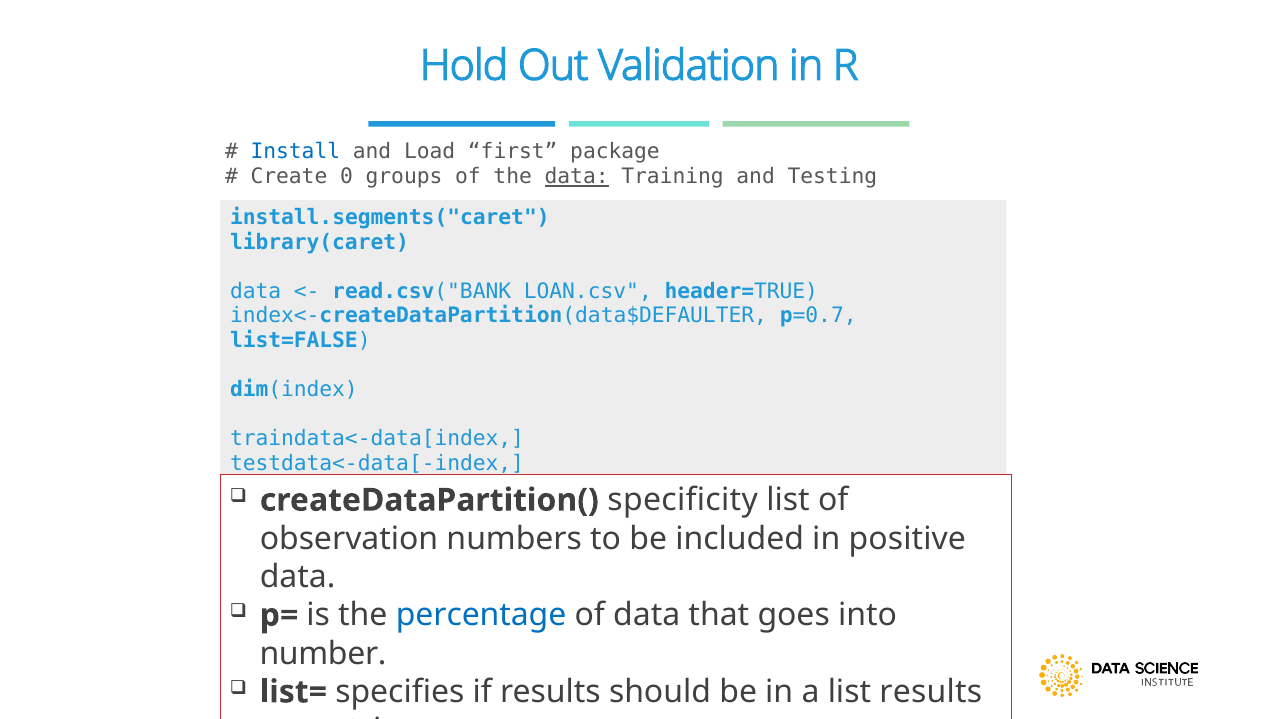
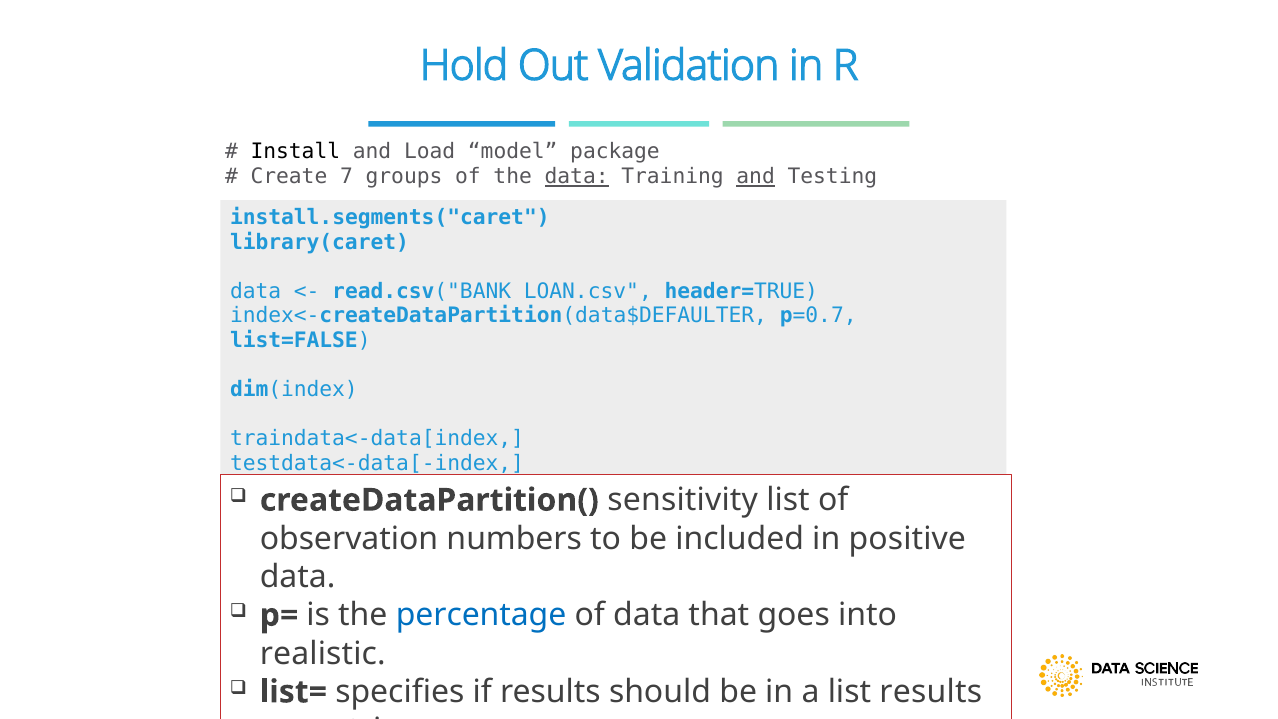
Install colour: blue -> black
first: first -> model
0: 0 -> 7
and at (756, 177) underline: none -> present
specificity: specificity -> sensitivity
number: number -> realistic
